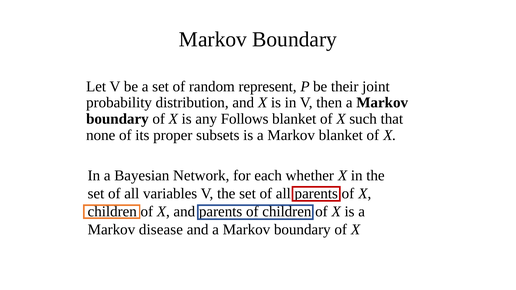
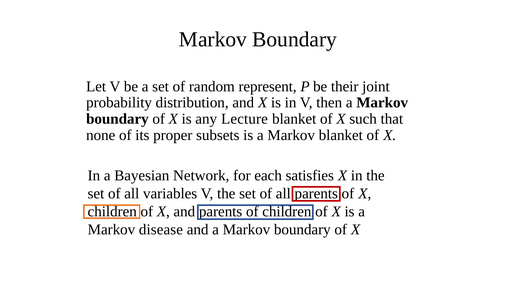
Follows: Follows -> Lecture
whether: whether -> satisfies
